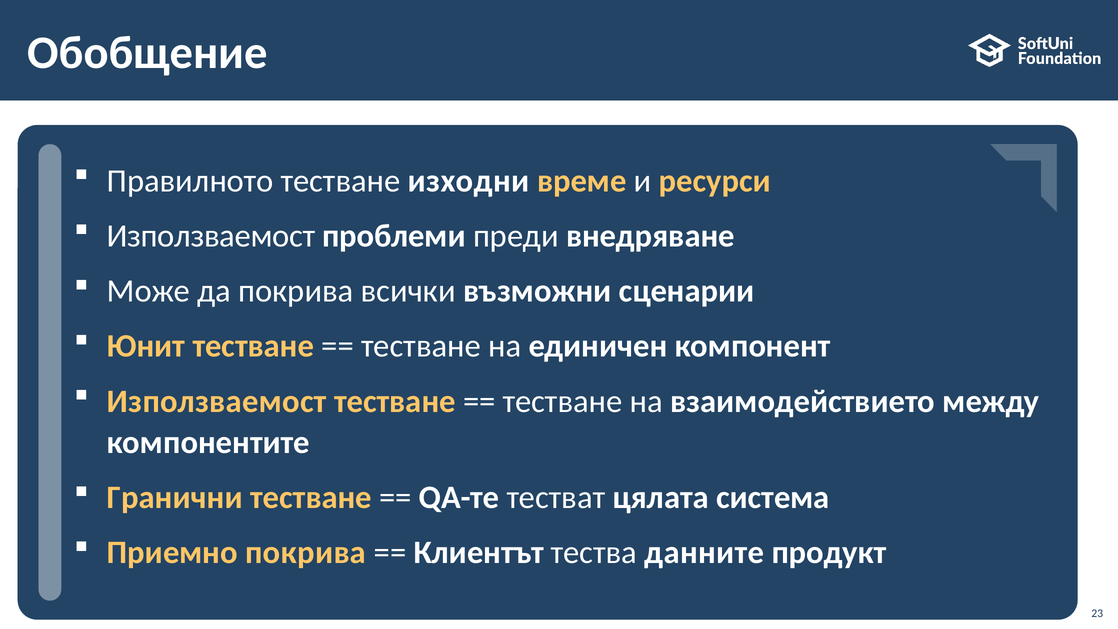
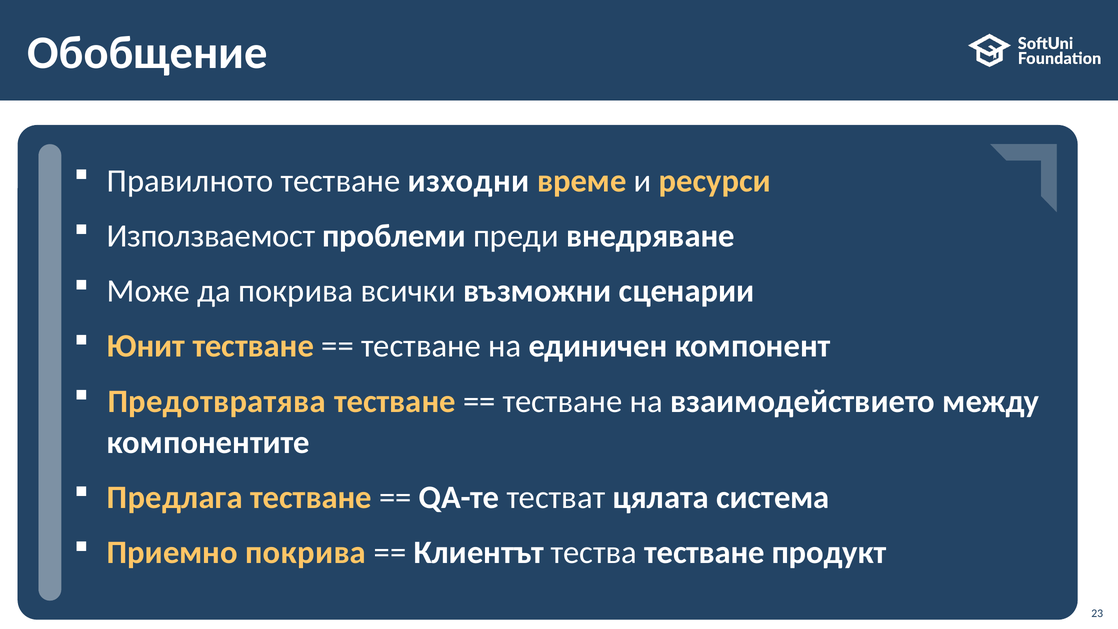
Използваемост at (217, 401): Използваемост -> Предотвратява
Гранични: Гранични -> Предлага
тества данните: данните -> тестване
